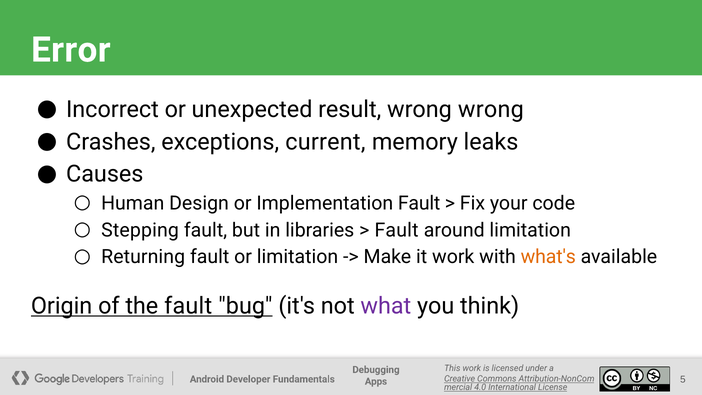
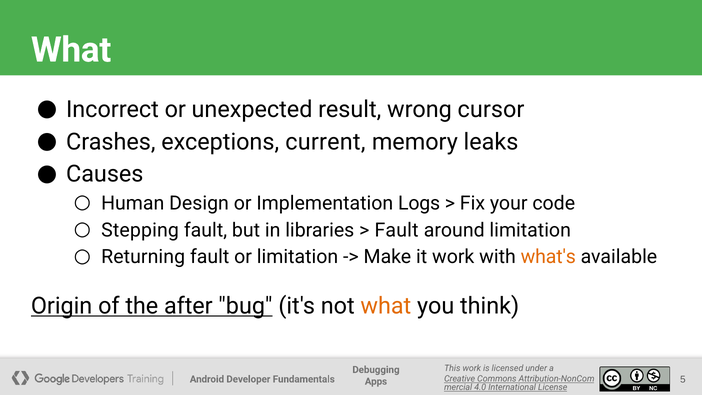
Error at (71, 50): Error -> What
wrong wrong: wrong -> cursor
Implementation Fault: Fault -> Logs
the fault: fault -> after
what at (386, 306) colour: purple -> orange
